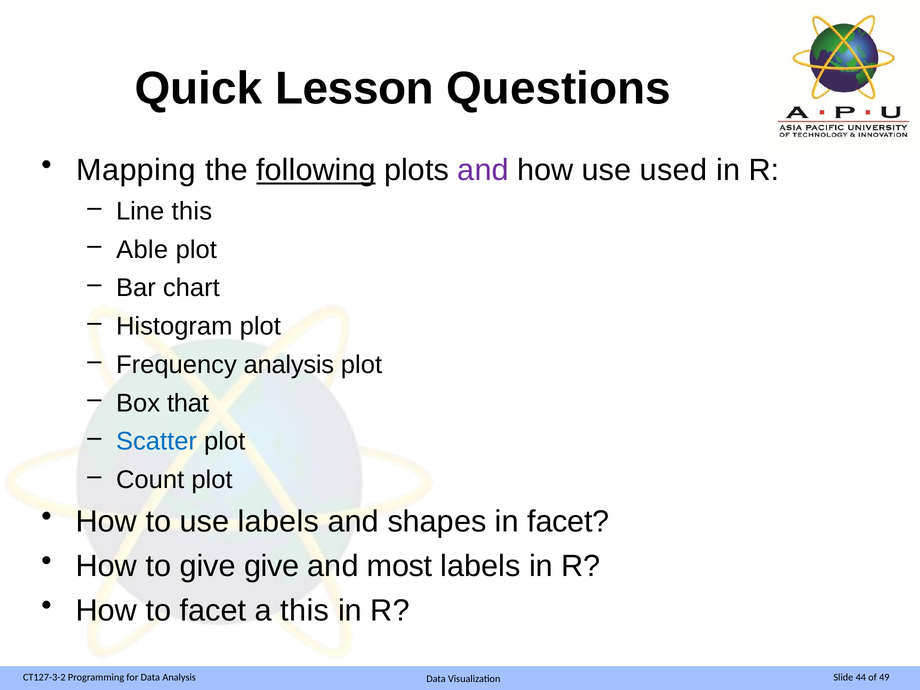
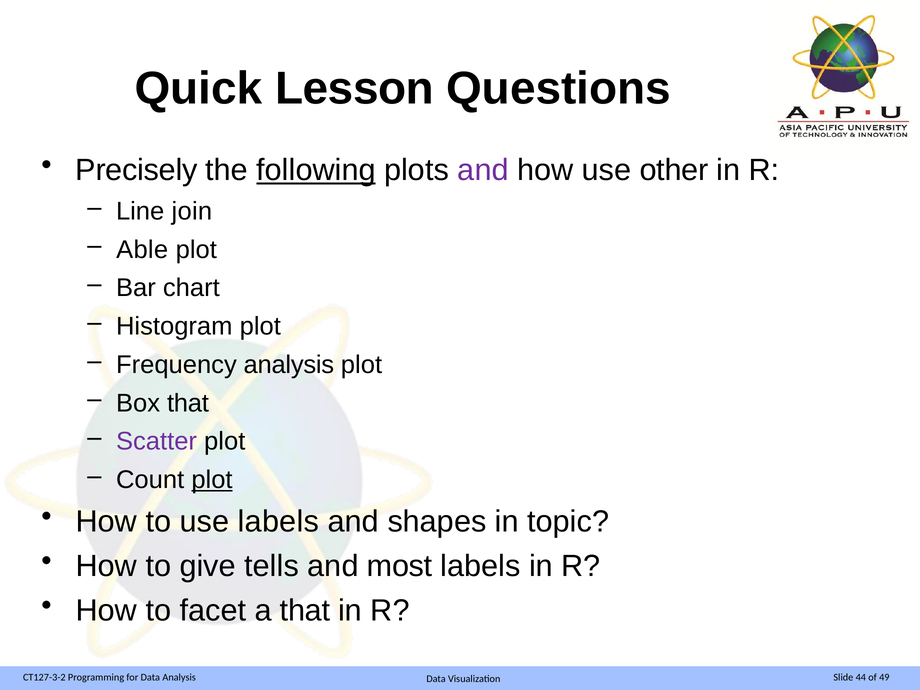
Mapping: Mapping -> Precisely
used: used -> other
Line this: this -> join
Scatter colour: blue -> purple
plot at (212, 480) underline: none -> present
in facet: facet -> topic
give give: give -> tells
a this: this -> that
